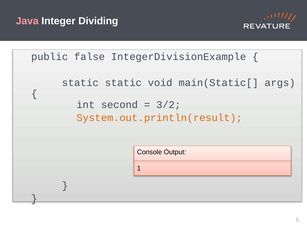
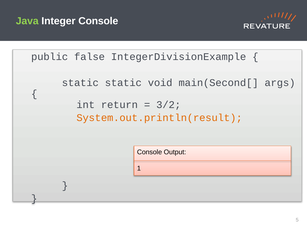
Java colour: pink -> light green
Integer Dividing: Dividing -> Console
main(Static[: main(Static[ -> main(Second[
second: second -> return
